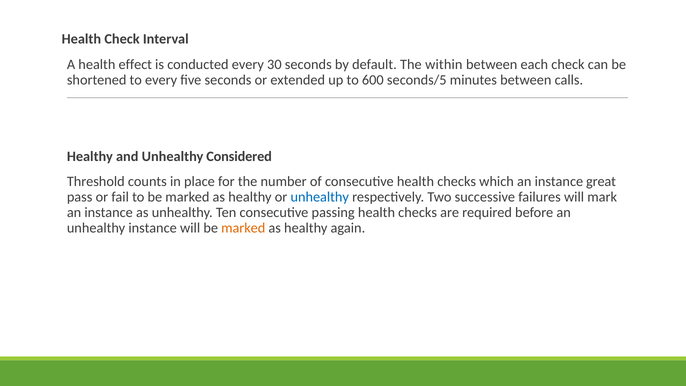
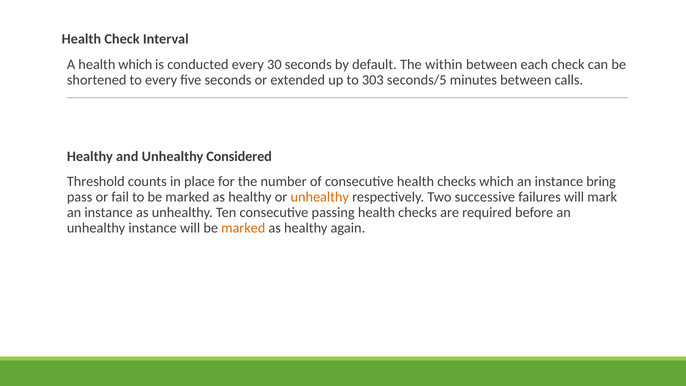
health effect: effect -> which
600: 600 -> 303
great: great -> bring
unhealthy at (320, 197) colour: blue -> orange
